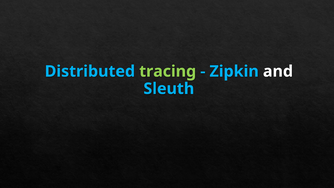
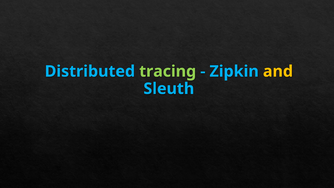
and colour: white -> yellow
